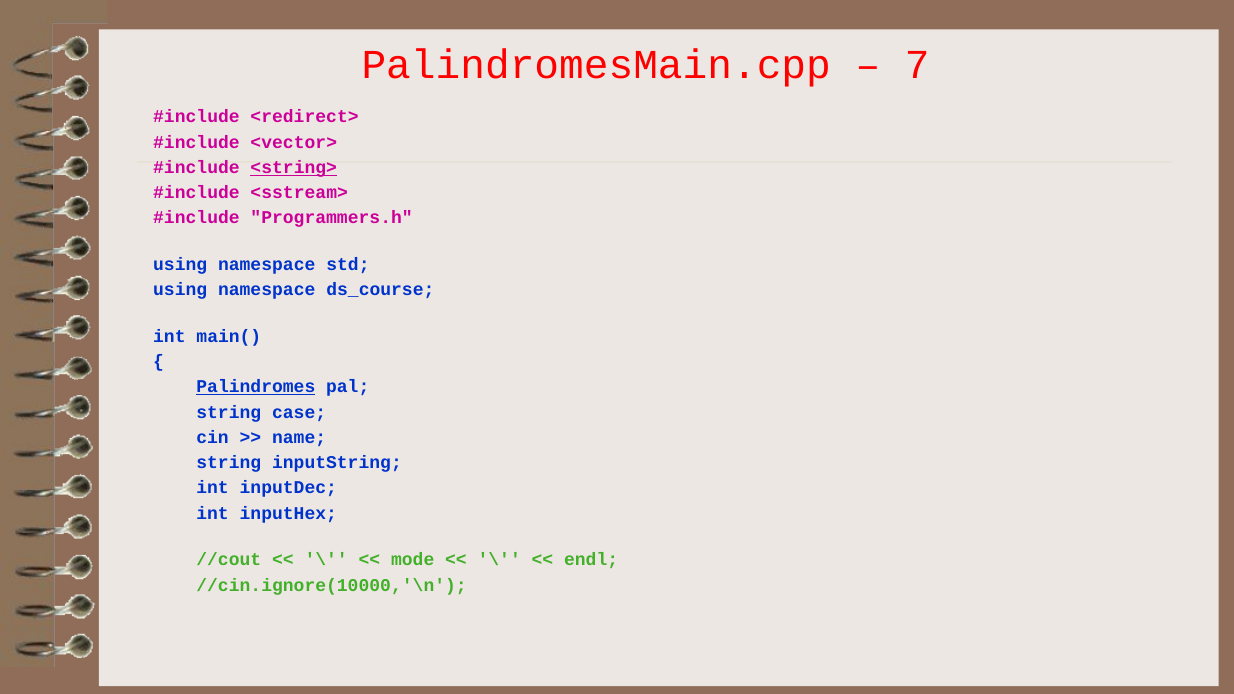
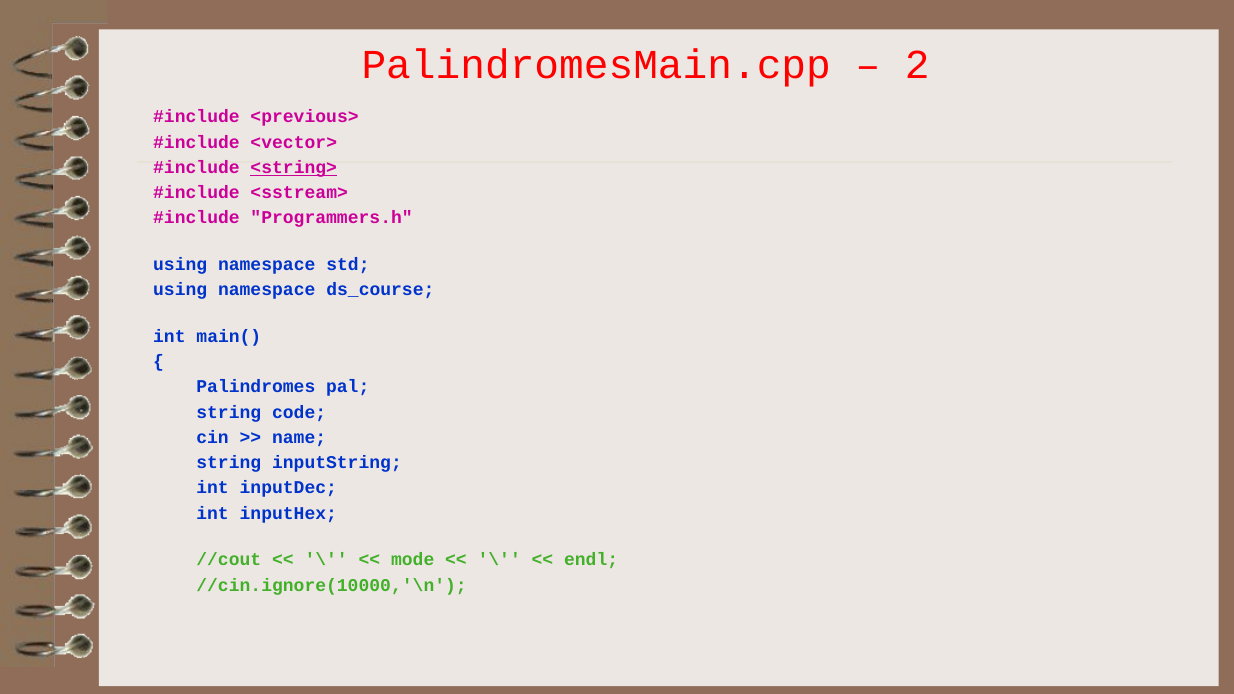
7: 7 -> 2
<redirect>: <redirect> -> <previous>
Palindromes underline: present -> none
case: case -> code
